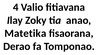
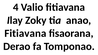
Matetika at (25, 33): Matetika -> Fitiavana
